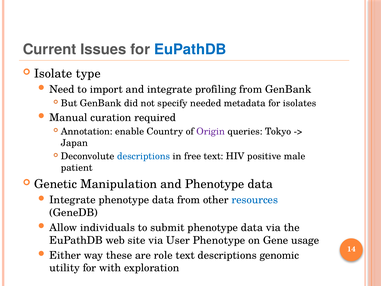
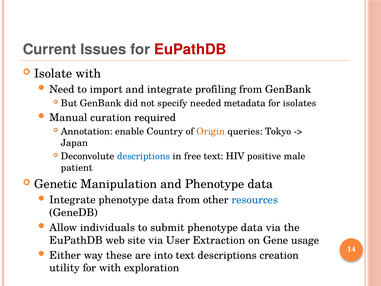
EuPathDB at (190, 49) colour: blue -> red
Isolate type: type -> with
Origin colour: purple -> orange
User Phenotype: Phenotype -> Extraction
role: role -> into
genomic: genomic -> creation
